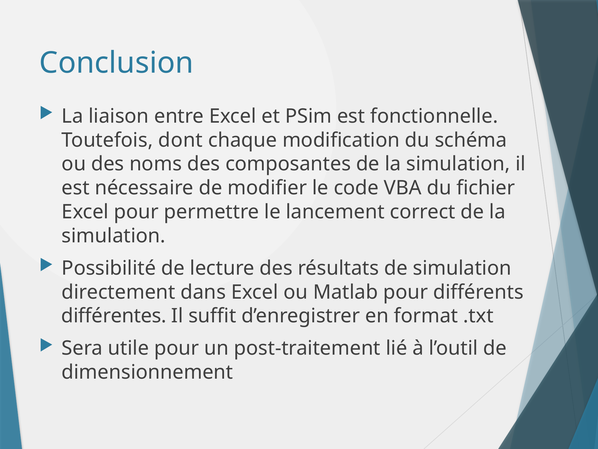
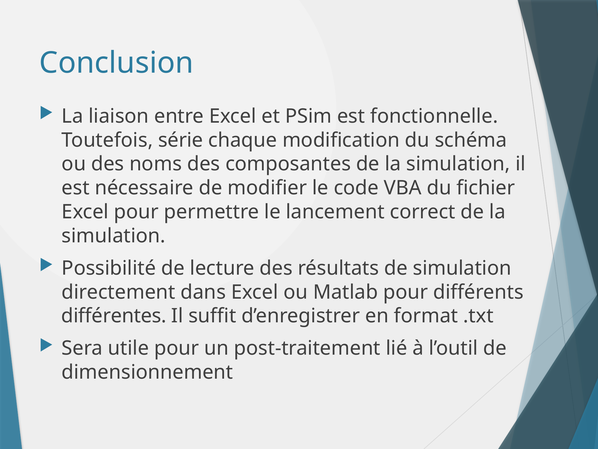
dont: dont -> série
